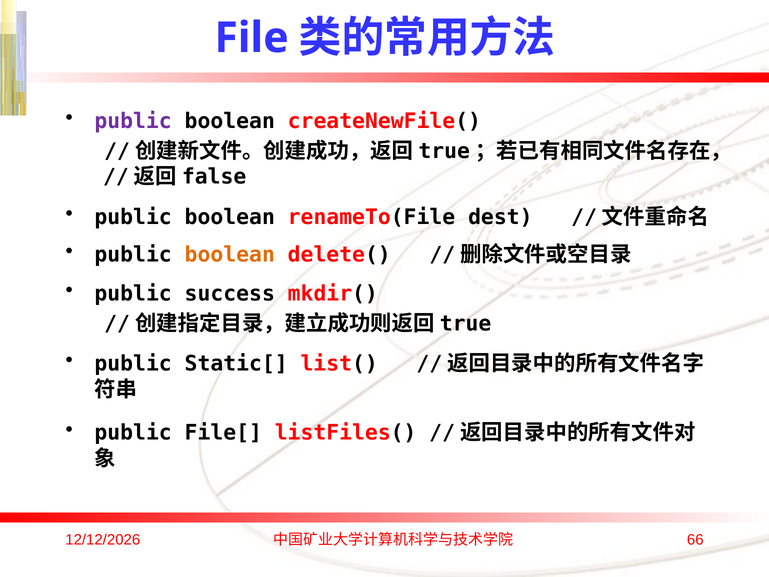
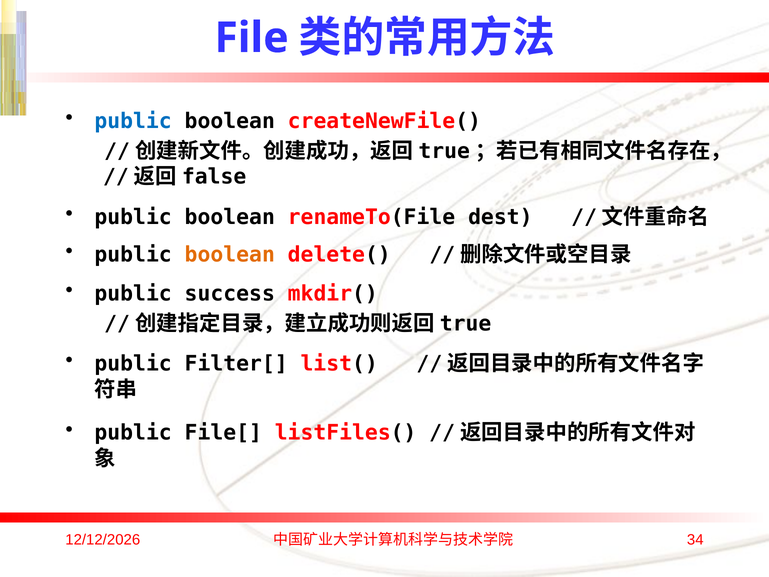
public at (133, 121) colour: purple -> blue
Static[: Static[ -> Filter[
66: 66 -> 34
